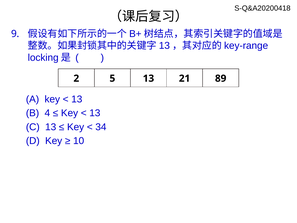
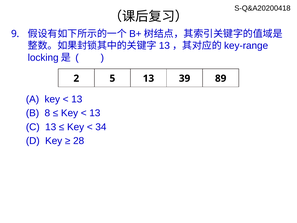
21: 21 -> 39
4: 4 -> 8
10: 10 -> 28
